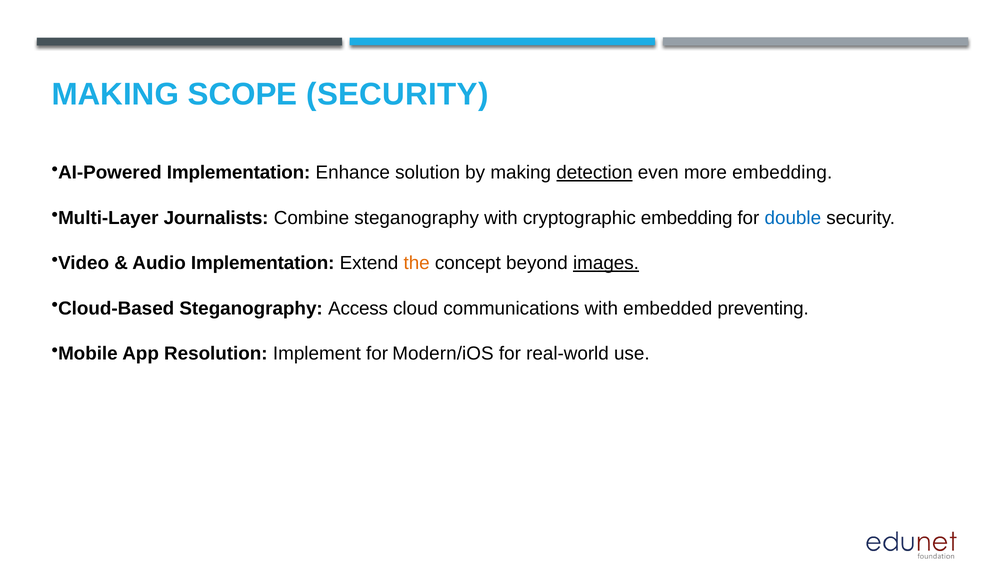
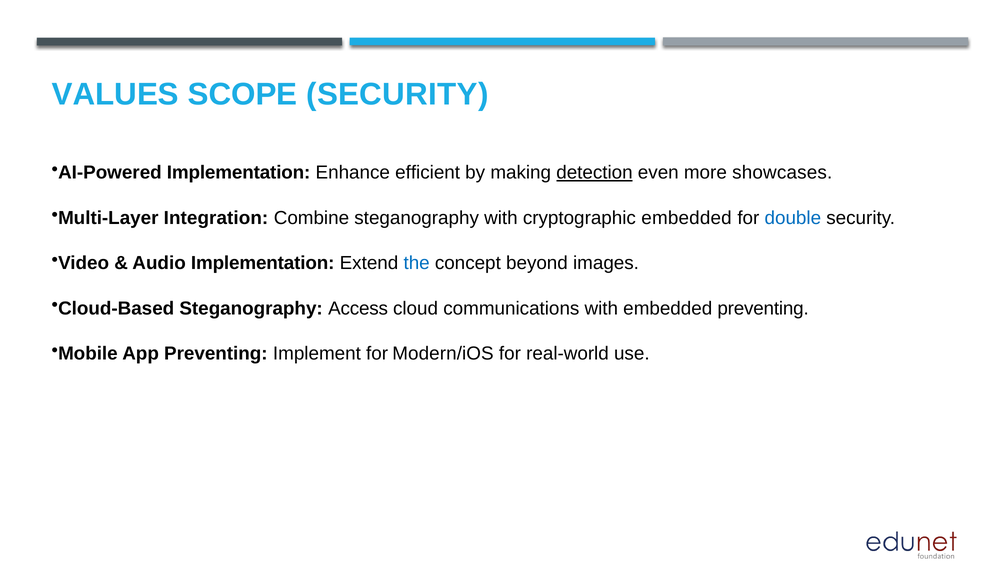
MAKING at (115, 94): MAKING -> VALUES
solution: solution -> efficient
more embedding: embedding -> showcases
Journalists: Journalists -> Integration
cryptographic embedding: embedding -> embedded
the colour: orange -> blue
images underline: present -> none
App Resolution: Resolution -> Preventing
